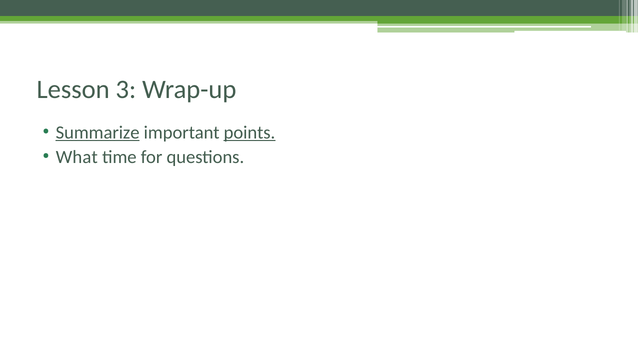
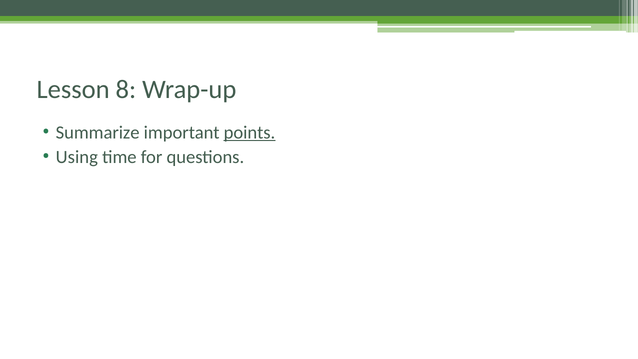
3: 3 -> 8
Summarize underline: present -> none
What: What -> Using
